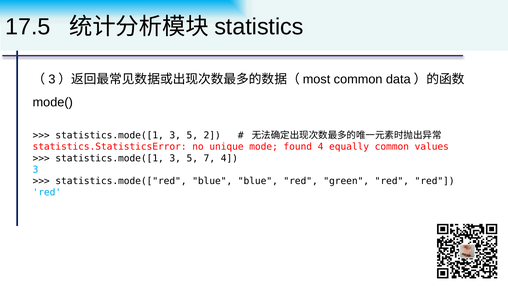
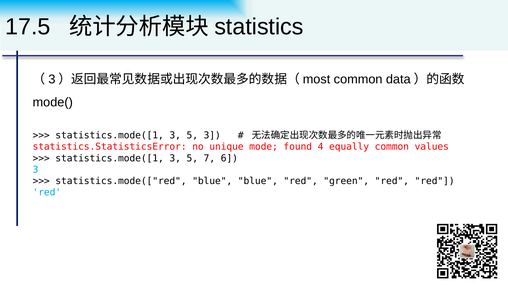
5 2: 2 -> 3
7 4: 4 -> 6
